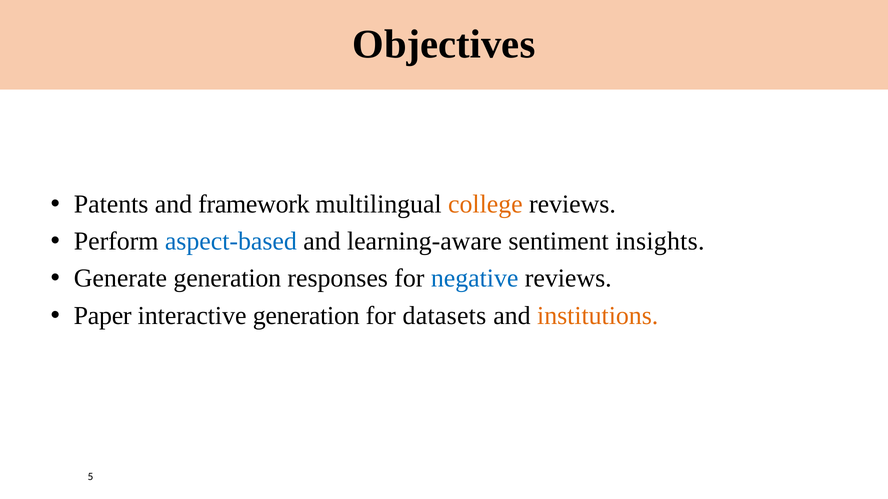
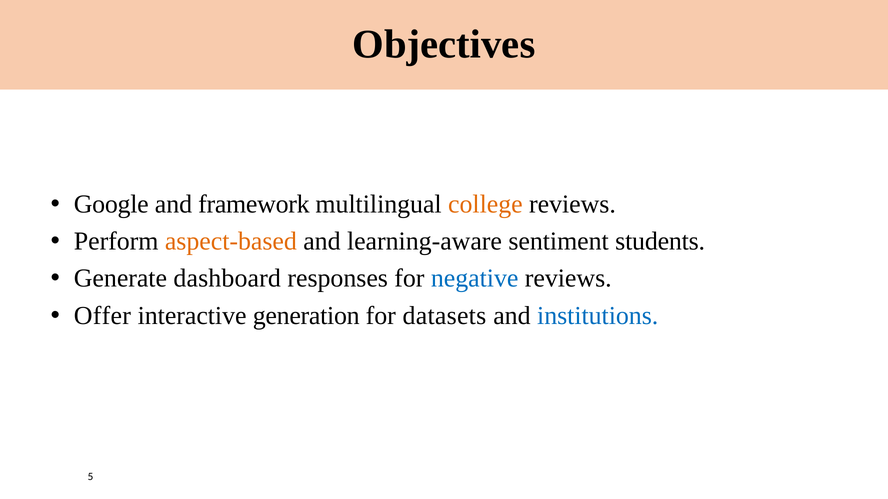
Patents: Patents -> Google
aspect-based colour: blue -> orange
insights: insights -> students
Generate generation: generation -> dashboard
Paper: Paper -> Offer
institutions colour: orange -> blue
